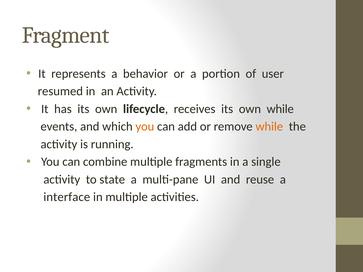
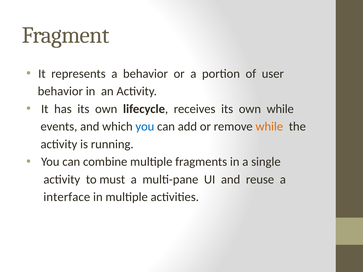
resumed at (60, 91): resumed -> behavior
you at (145, 127) colour: orange -> blue
state: state -> must
